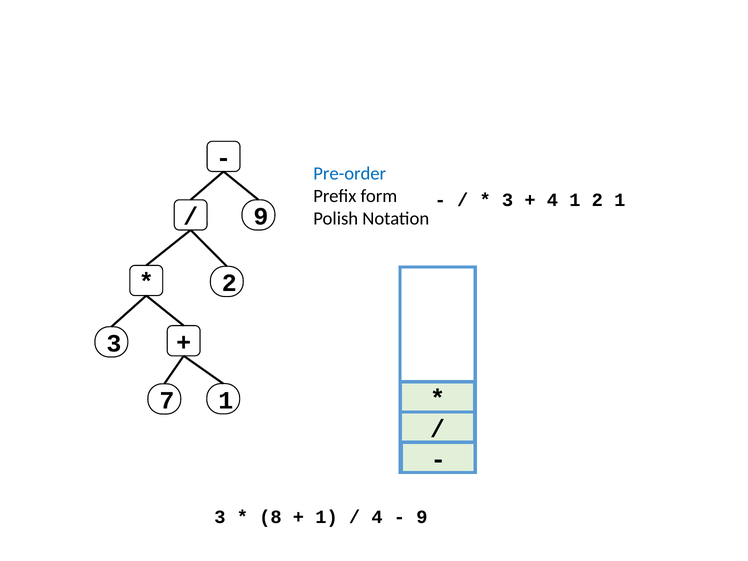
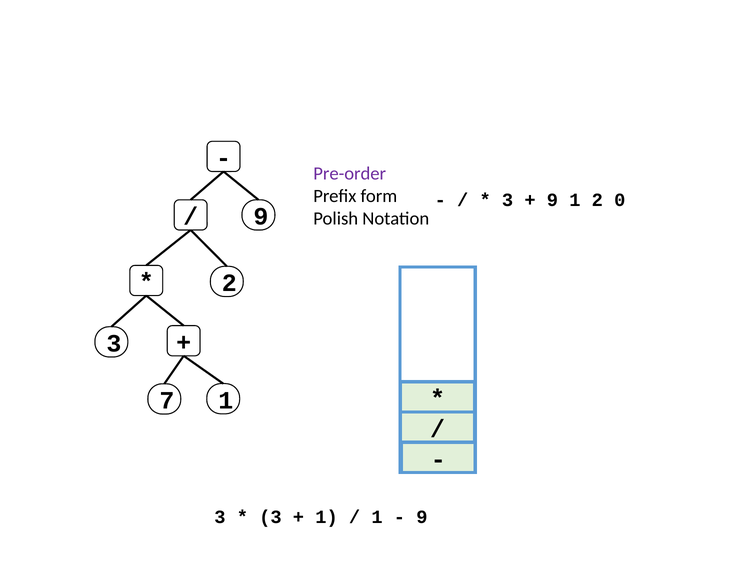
Pre-order colour: blue -> purple
4 at (552, 200): 4 -> 9
2 1: 1 -> 0
8 at (270, 517): 8 -> 3
4 at (377, 517): 4 -> 1
